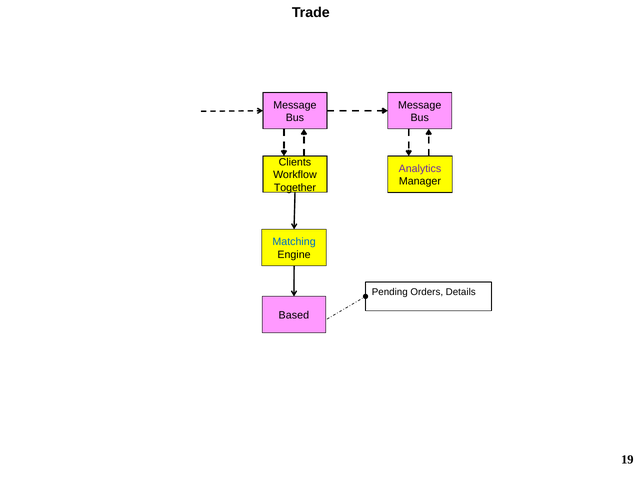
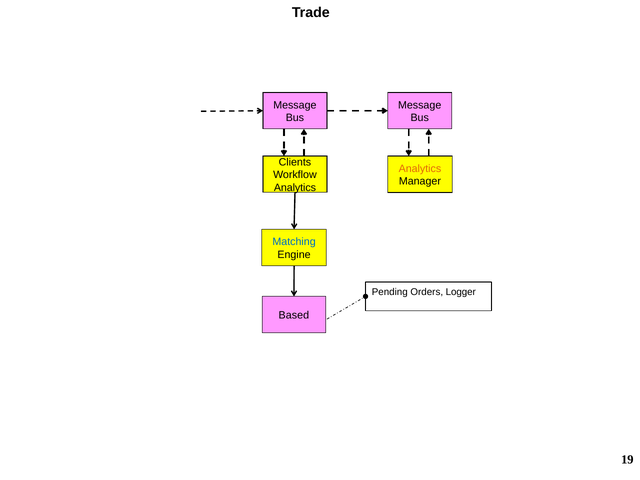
Analytics at (420, 169) colour: purple -> orange
Together at (295, 188): Together -> Analytics
Details: Details -> Logger
